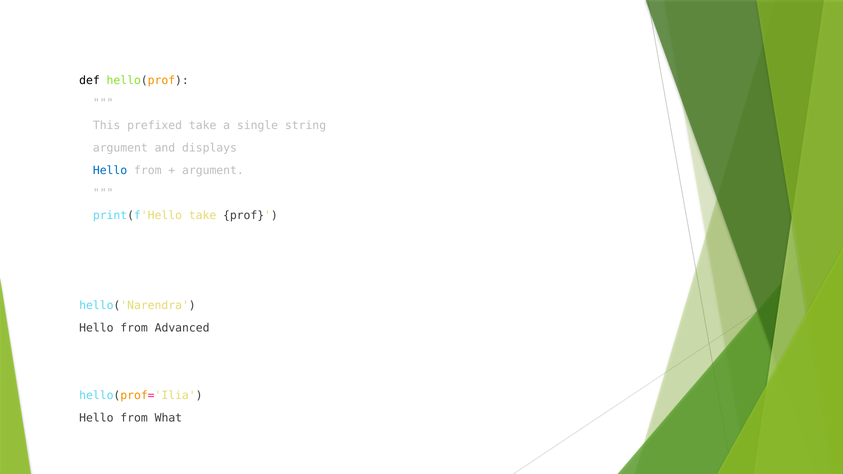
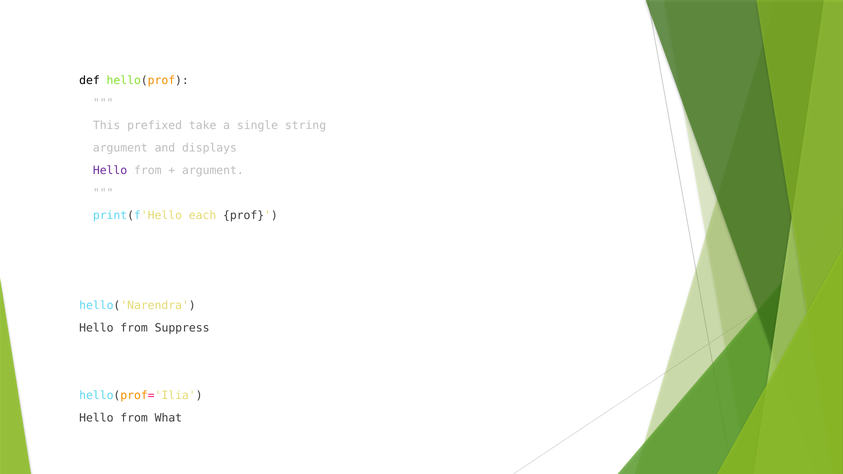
Hello at (110, 171) colour: blue -> purple
print(f'Hello take: take -> each
Advanced: Advanced -> Suppress
